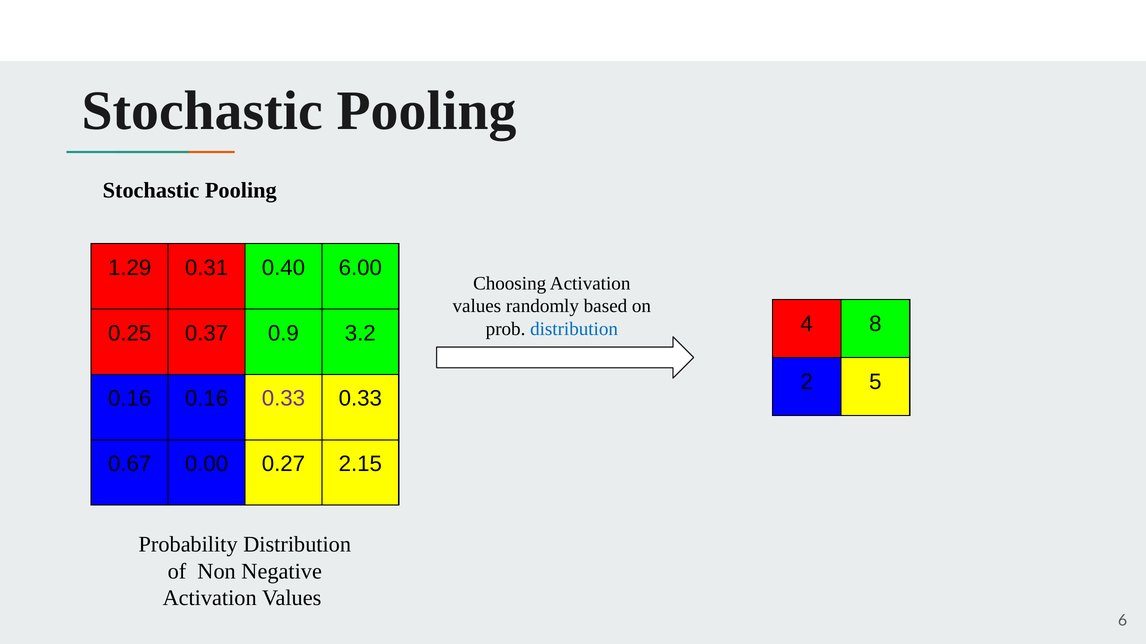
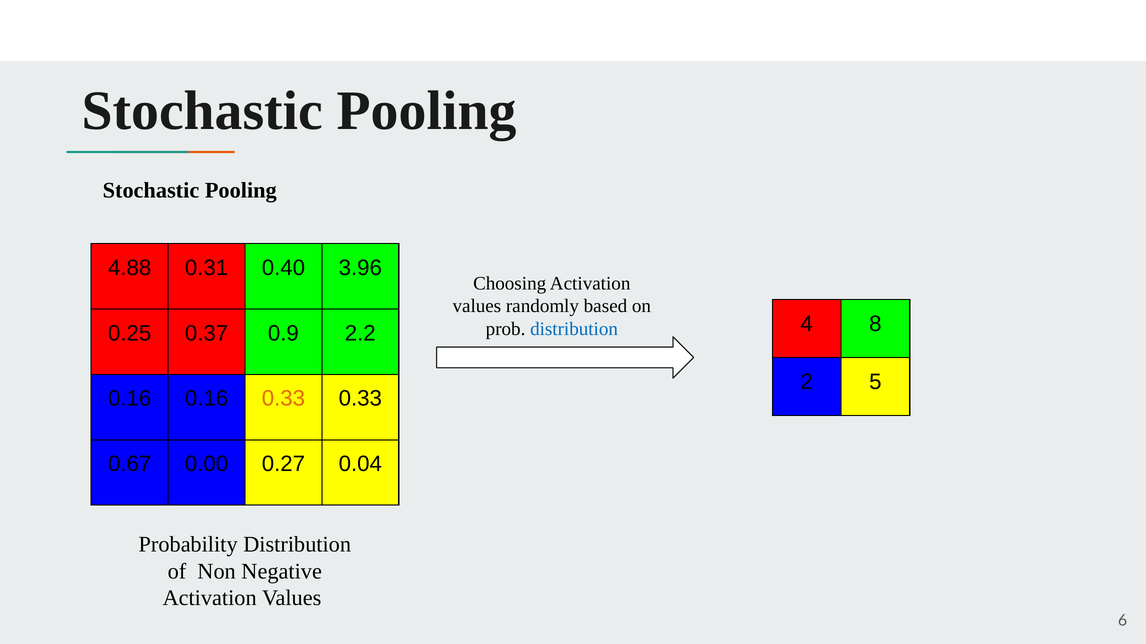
1.29: 1.29 -> 4.88
6.00: 6.00 -> 3.96
3.2: 3.2 -> 2.2
0.33 at (283, 399) colour: purple -> orange
2.15: 2.15 -> 0.04
